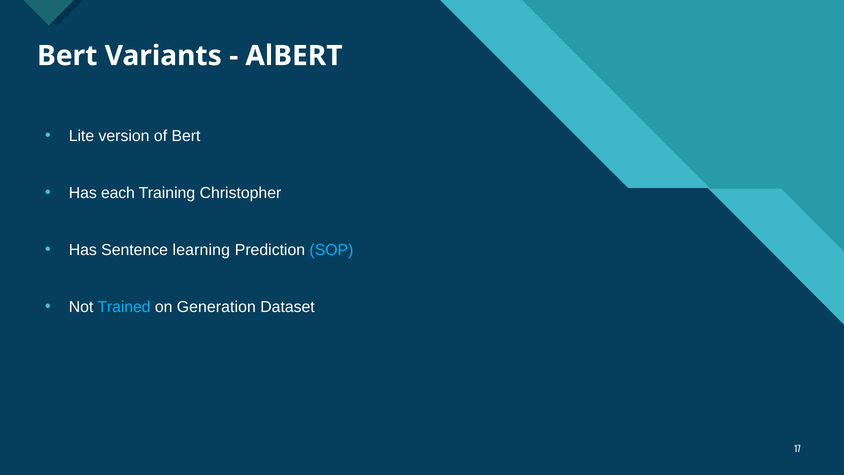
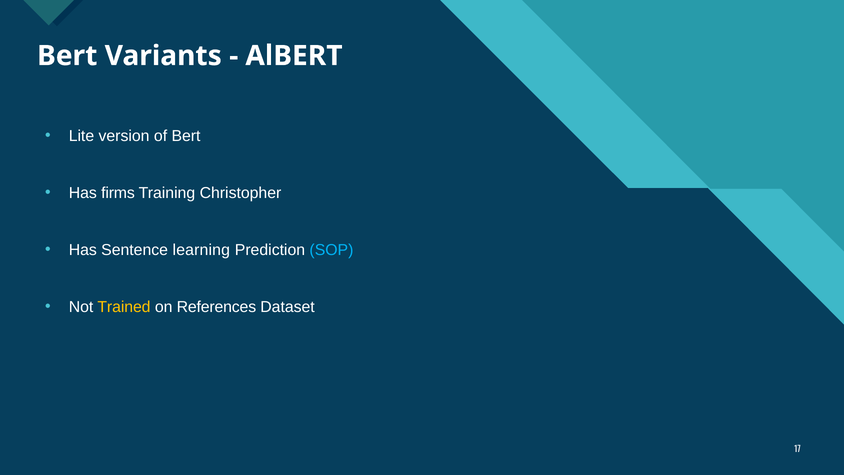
each: each -> firms
Trained colour: light blue -> yellow
Generation: Generation -> References
